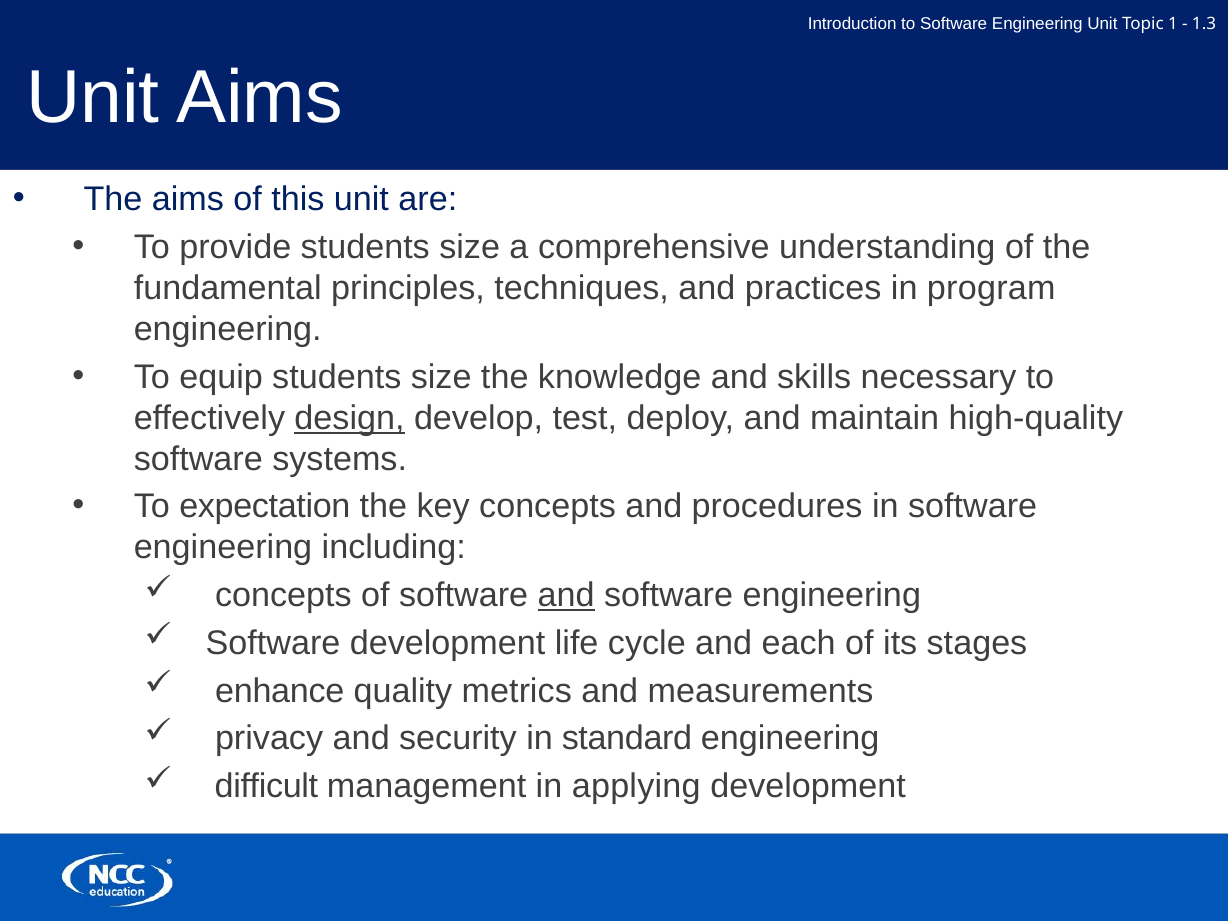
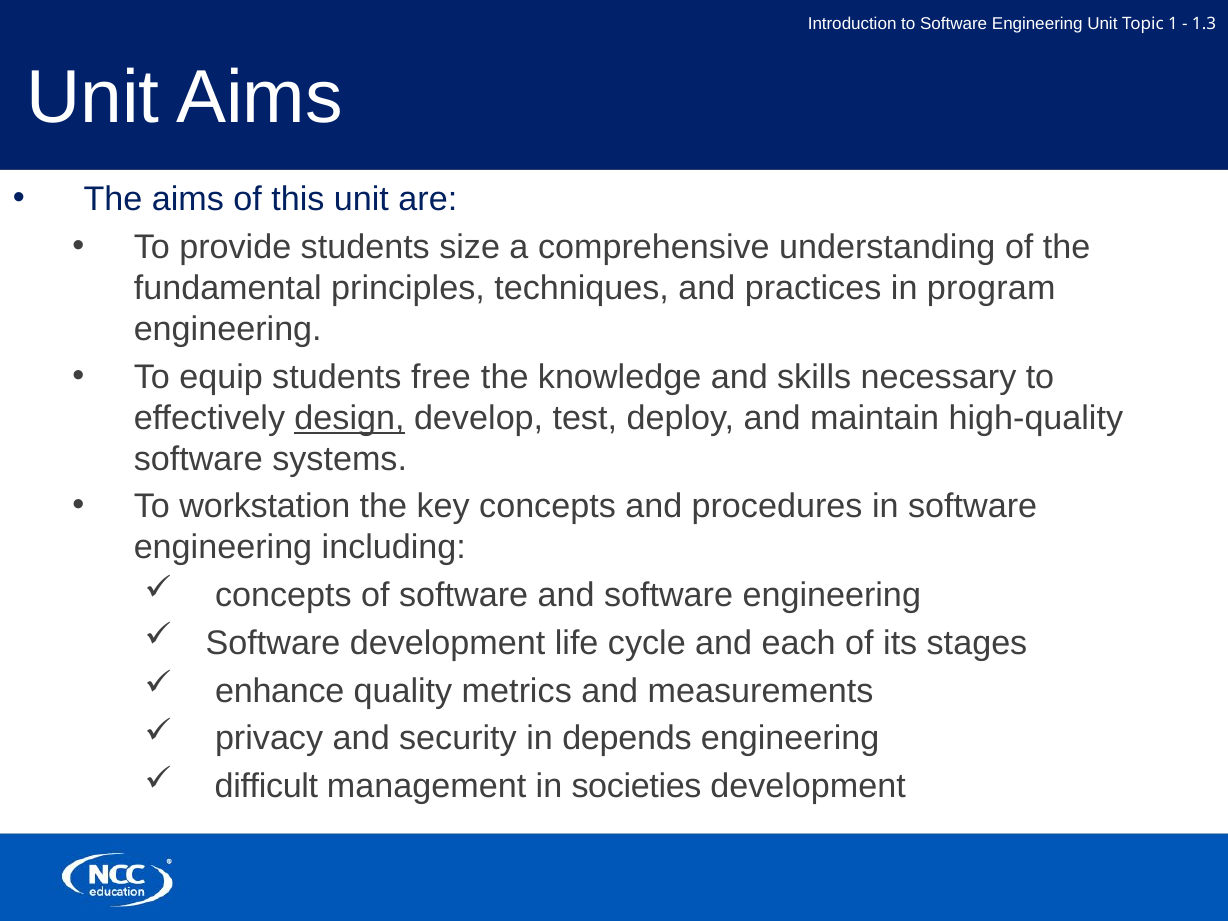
equip students size: size -> free
expectation: expectation -> workstation
and at (566, 595) underline: present -> none
standard: standard -> depends
applying: applying -> societies
